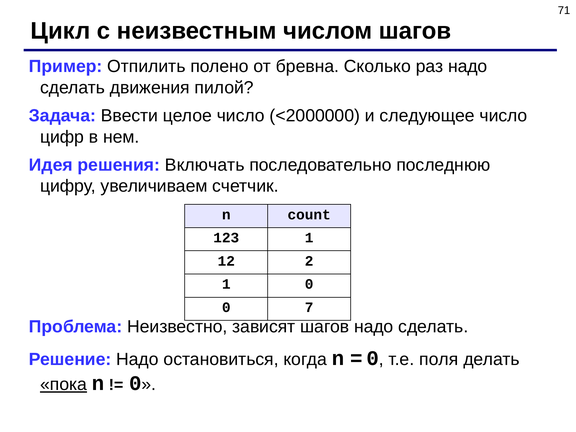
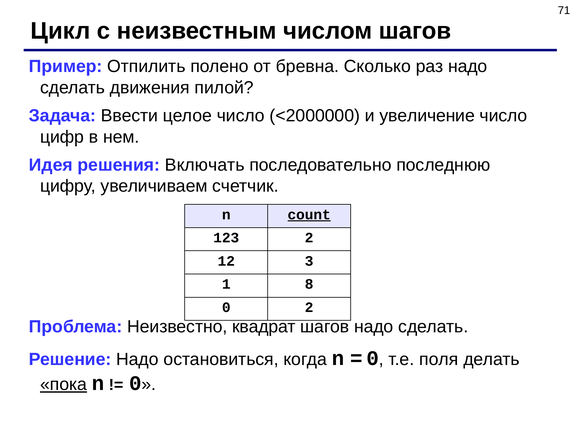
следующее: следующее -> увеличение
count underline: none -> present
123 1: 1 -> 2
2: 2 -> 3
1 0: 0 -> 8
0 7: 7 -> 2
зависят: зависят -> квадрат
